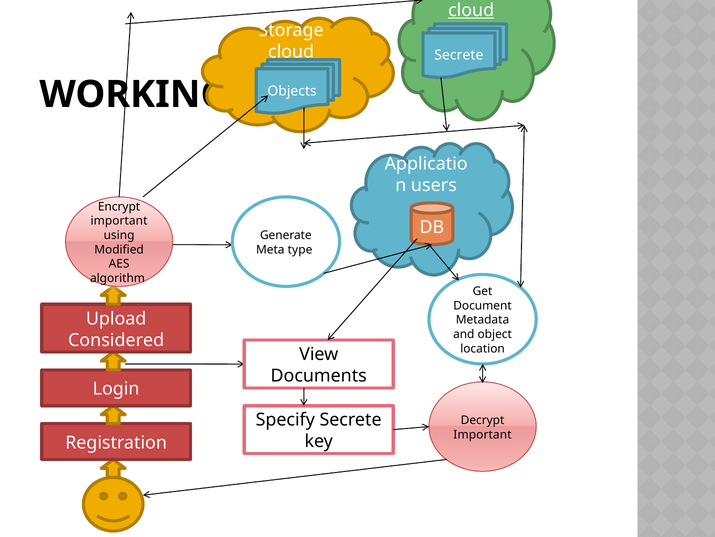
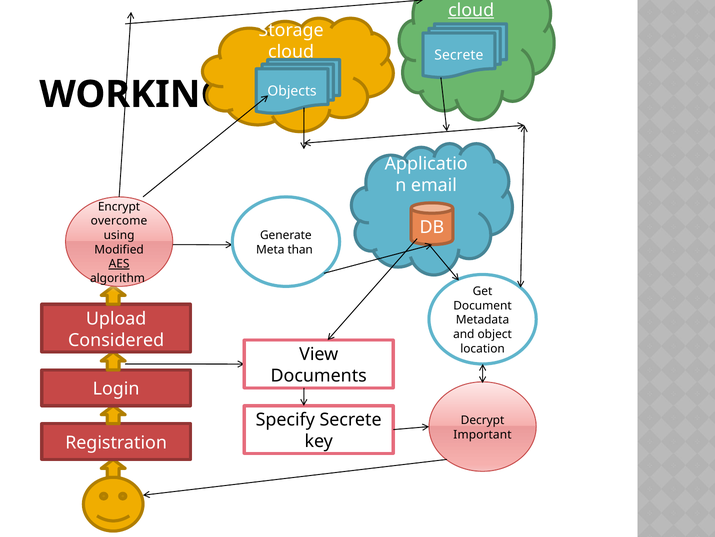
users: users -> email
important at (119, 221): important -> overcome
type: type -> than
AES underline: none -> present
